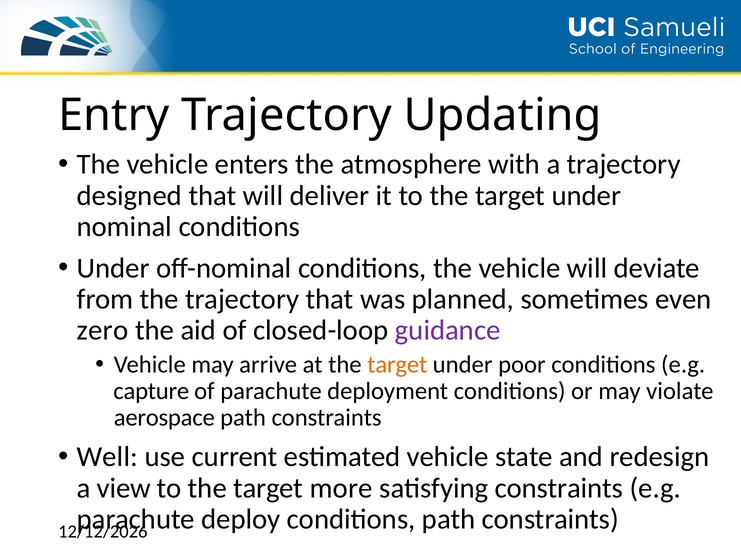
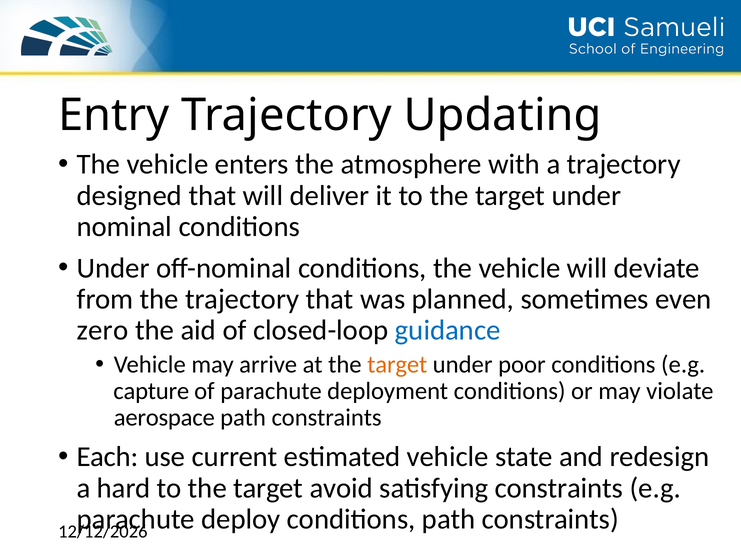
guidance colour: purple -> blue
Well: Well -> Each
view: view -> hard
more: more -> avoid
